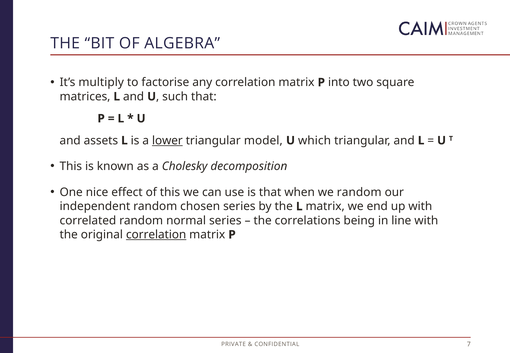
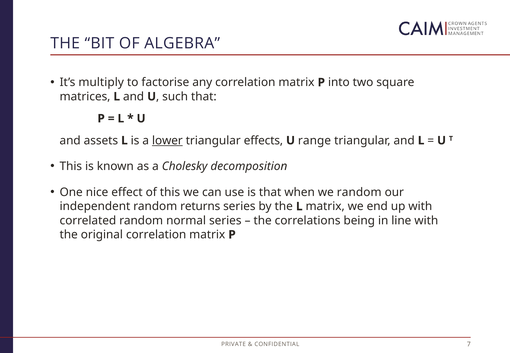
model: model -> effects
which: which -> range
chosen: chosen -> returns
correlation at (156, 235) underline: present -> none
